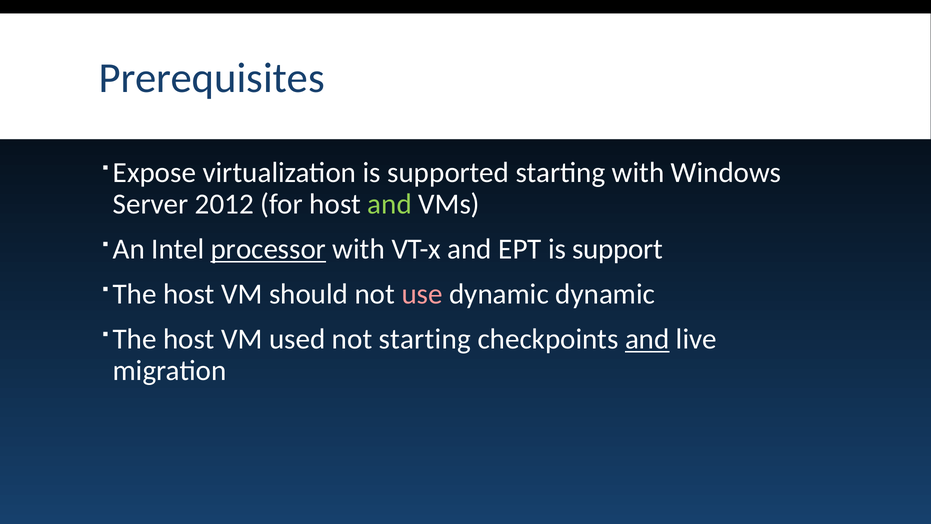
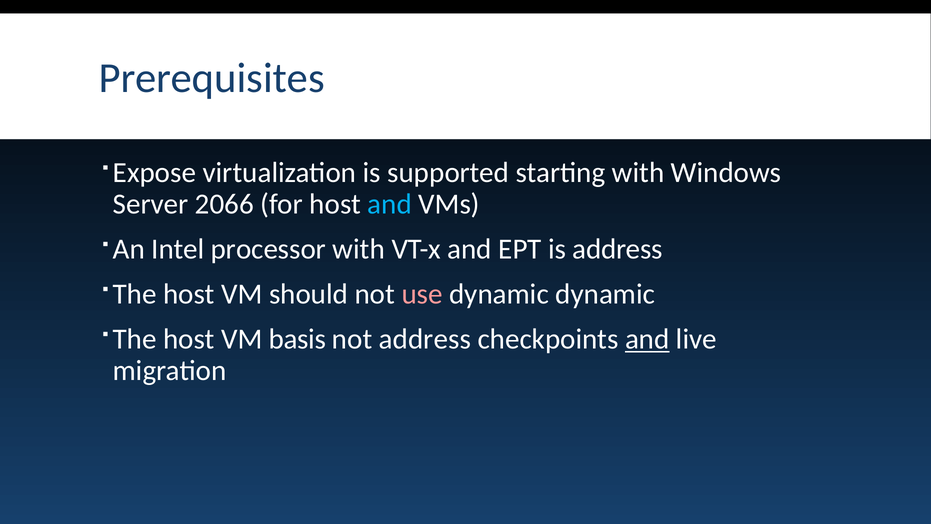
2012: 2012 -> 2066
and at (390, 204) colour: light green -> light blue
processor underline: present -> none
is support: support -> address
used: used -> basis
not starting: starting -> address
